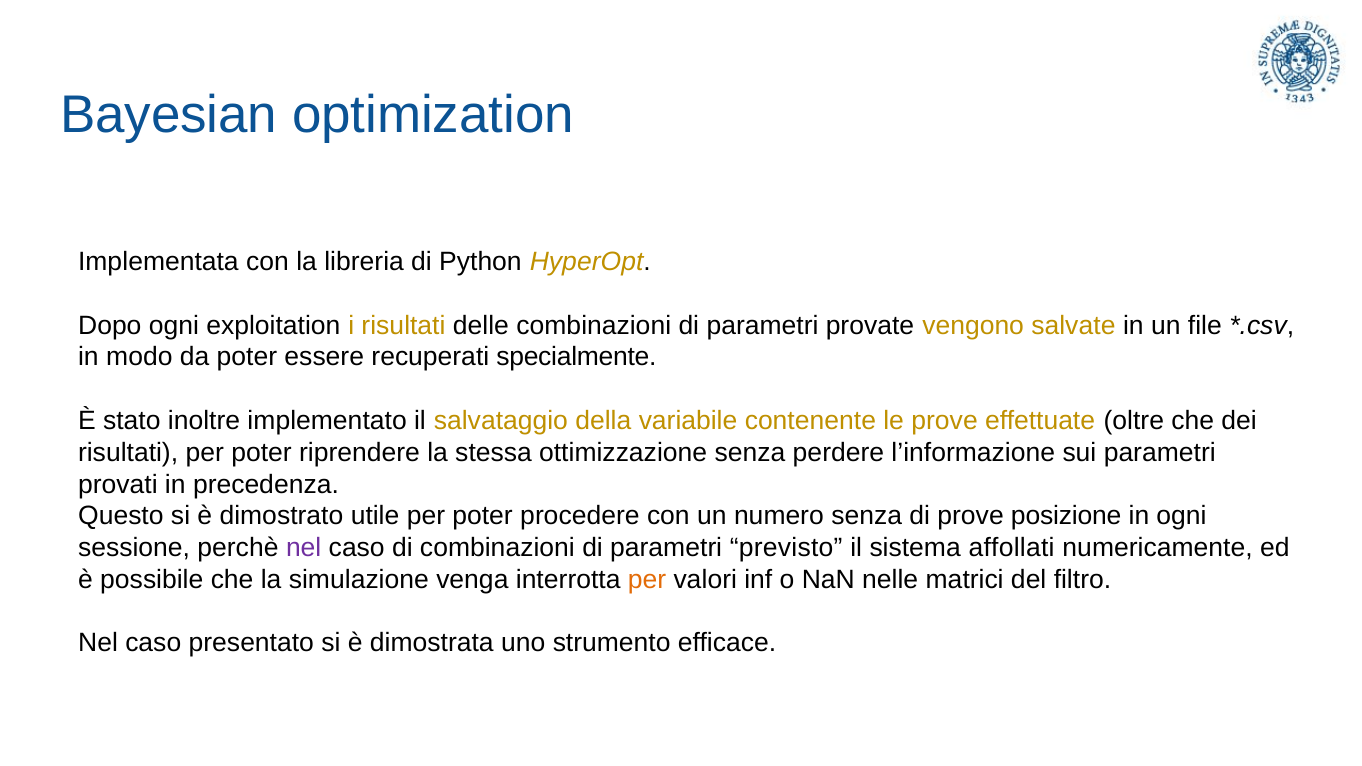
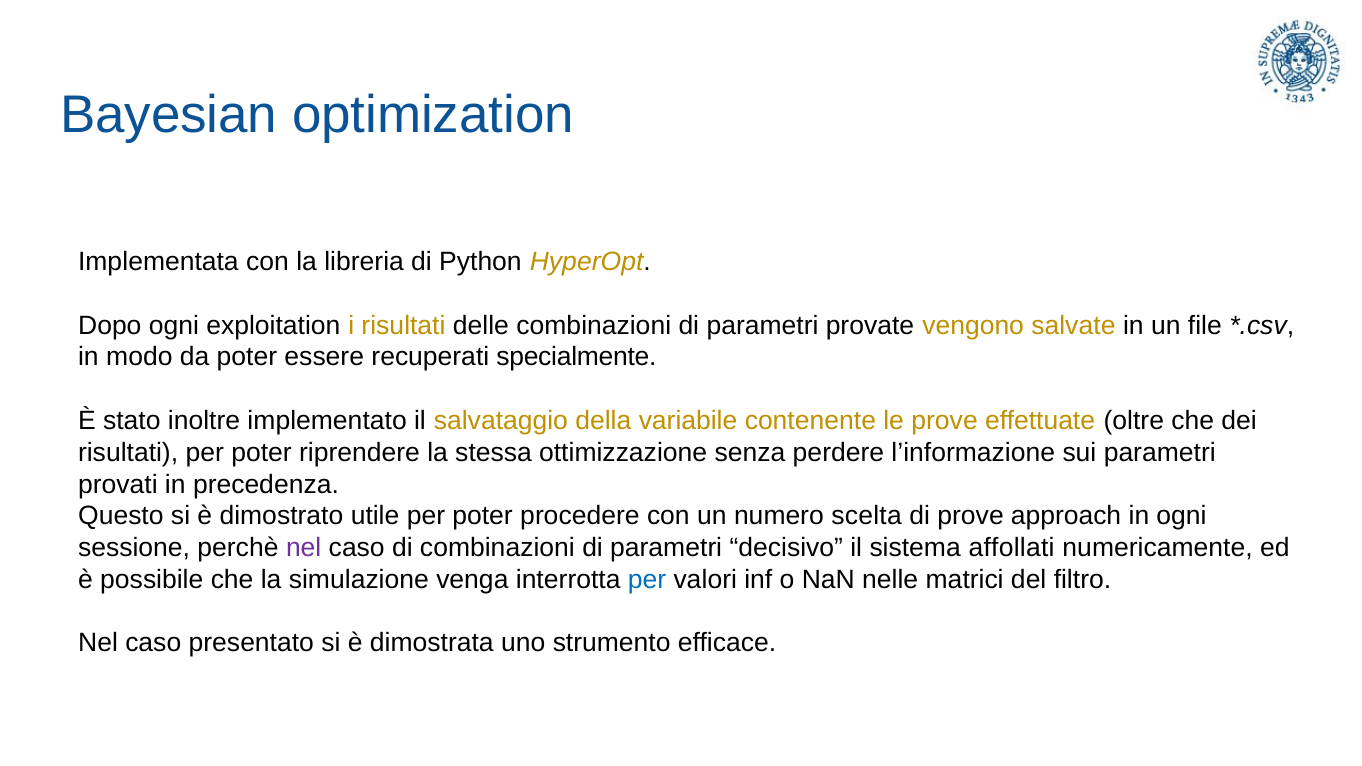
numero senza: senza -> scelta
posizione: posizione -> approach
previsto: previsto -> decisivo
per at (647, 580) colour: orange -> blue
